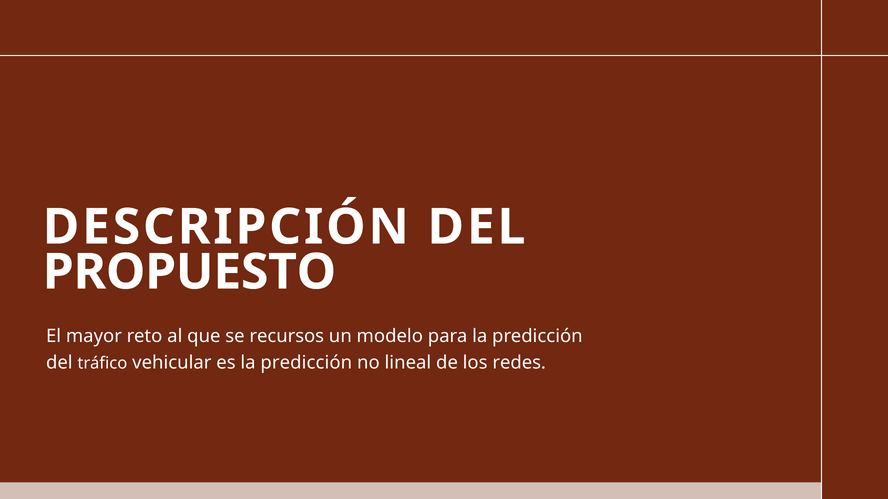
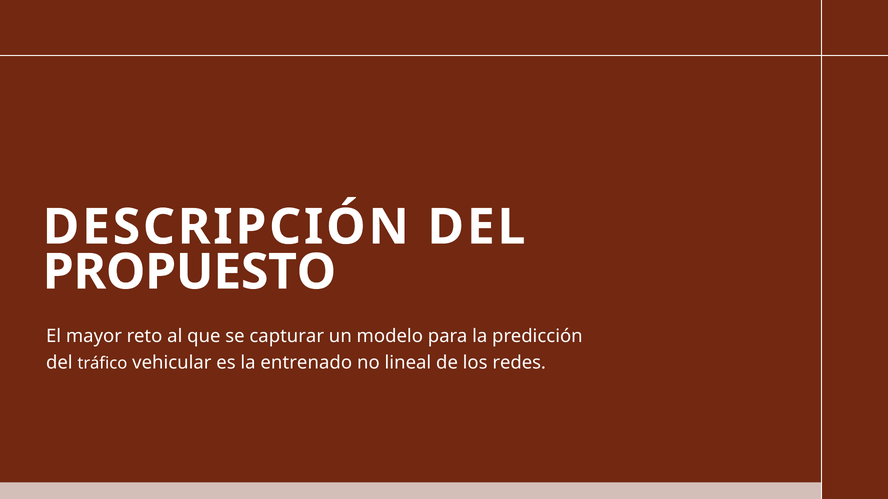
recursos: recursos -> capturar
es la predicción: predicción -> entrenado
